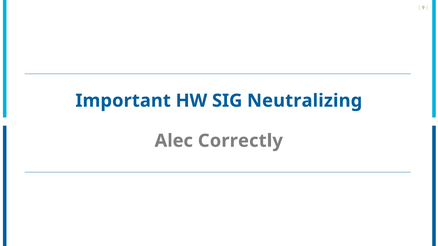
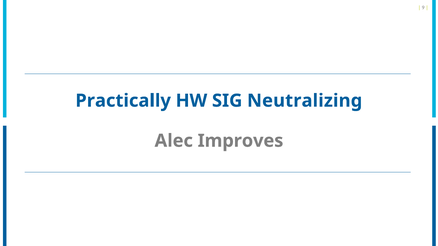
Important: Important -> Practically
Correctly: Correctly -> Improves
